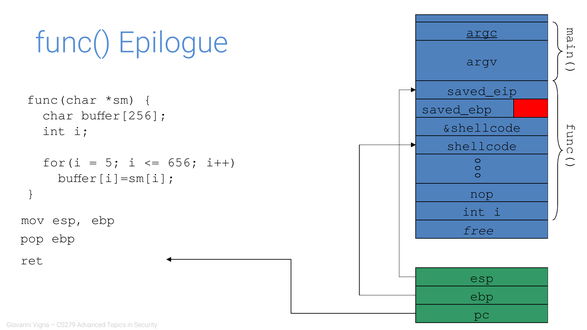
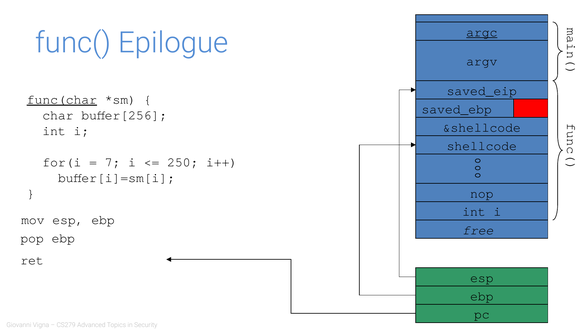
func(char underline: none -> present
5: 5 -> 7
656: 656 -> 250
